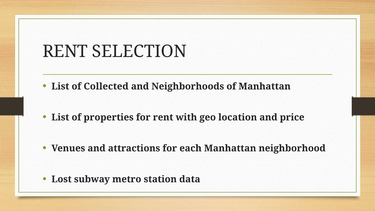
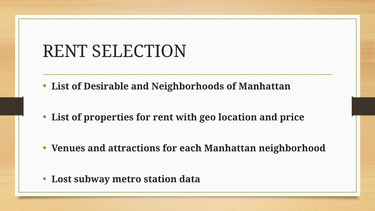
Collected: Collected -> Desirable
